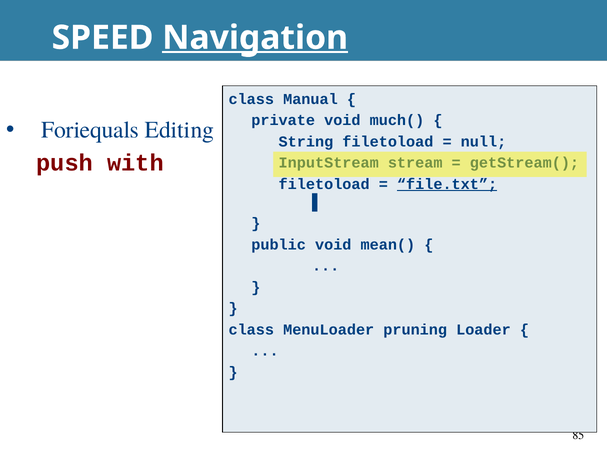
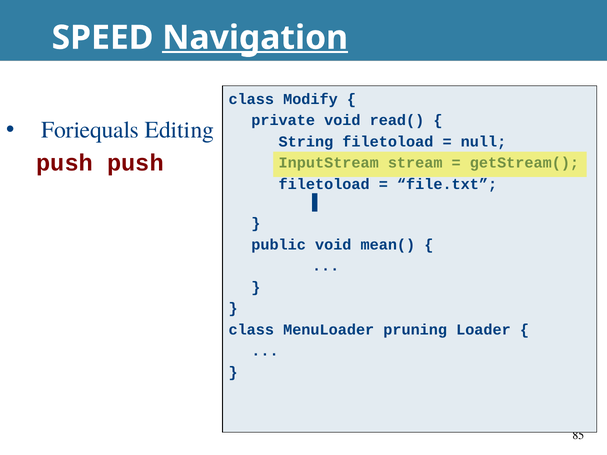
Manual: Manual -> Modify
much(: much( -> read(
push with: with -> push
file.txt underline: present -> none
